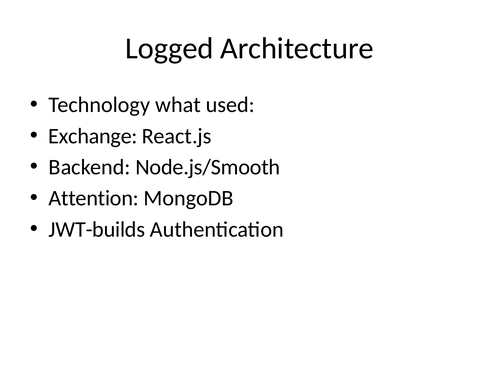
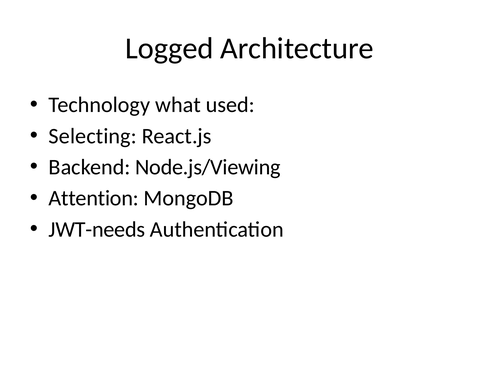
Exchange: Exchange -> Selecting
Node.js/Smooth: Node.js/Smooth -> Node.js/Viewing
JWT-builds: JWT-builds -> JWT-needs
